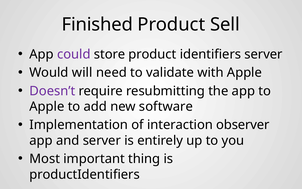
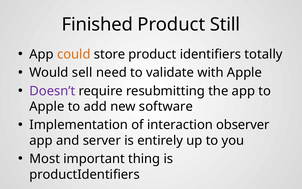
Sell: Sell -> Still
could colour: purple -> orange
identifiers server: server -> totally
will: will -> sell
